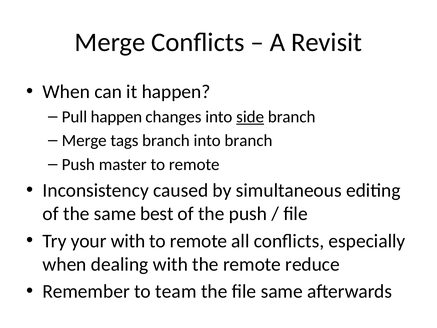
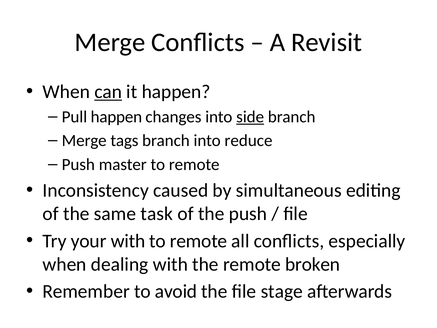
can underline: none -> present
into branch: branch -> reduce
best: best -> task
reduce: reduce -> broken
team: team -> avoid
file same: same -> stage
